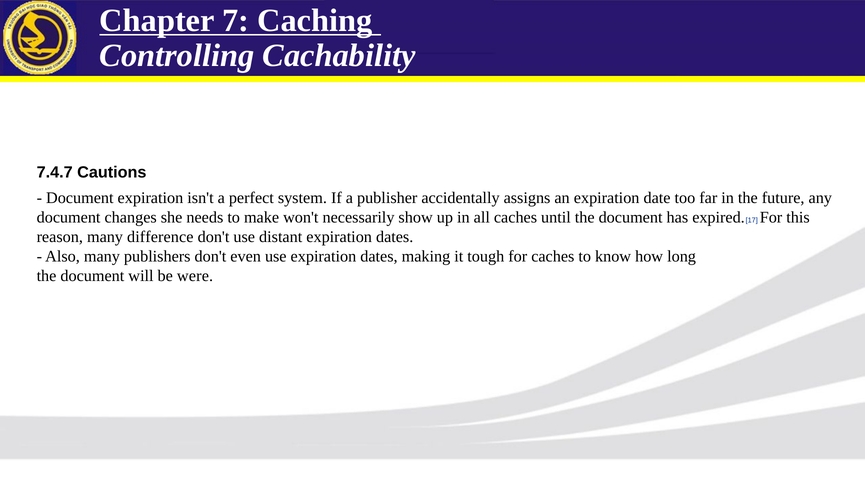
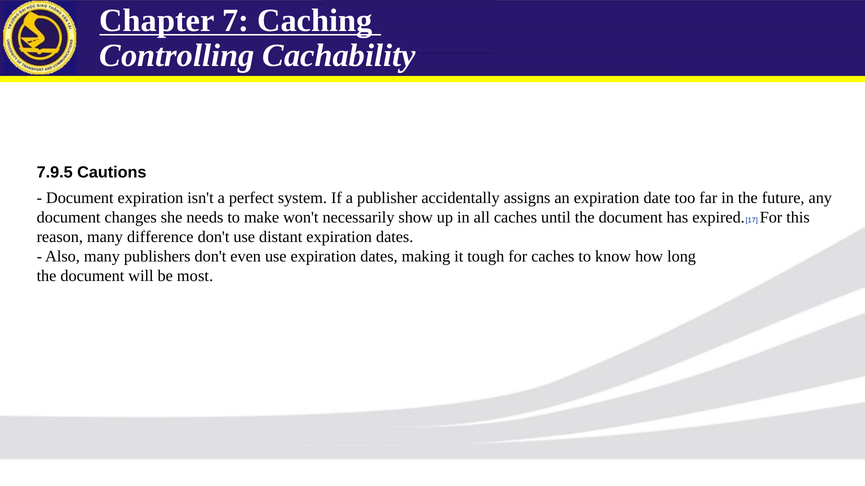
7.4.7: 7.4.7 -> 7.9.5
were: were -> most
